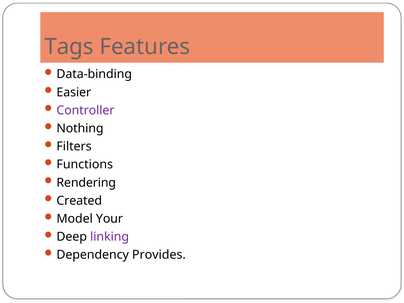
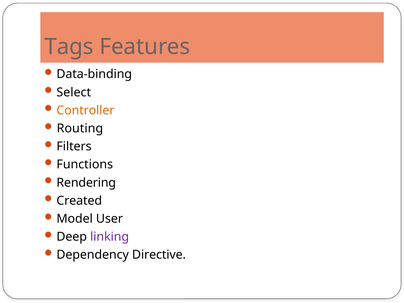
Easier: Easier -> Select
Controller colour: purple -> orange
Nothing: Nothing -> Routing
Your: Your -> User
Provides: Provides -> Directive
